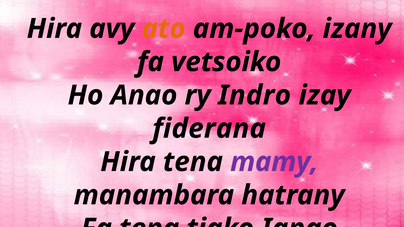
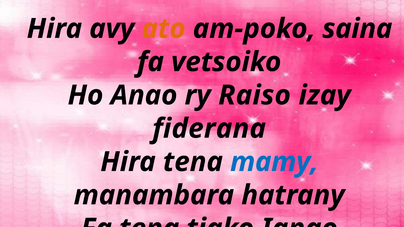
izany: izany -> saina
Indro: Indro -> Raiso
mamy colour: purple -> blue
